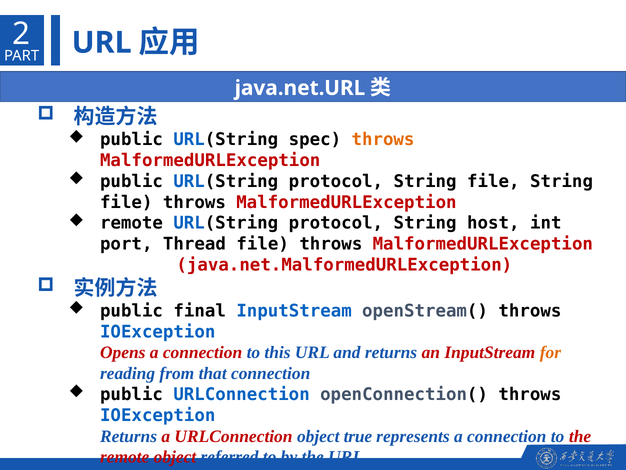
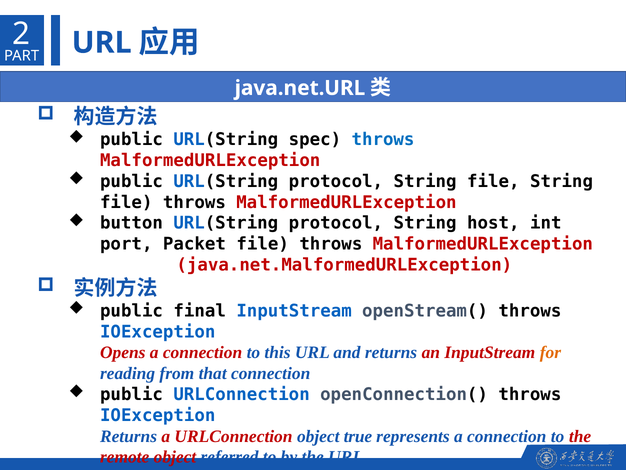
throws at (383, 139) colour: orange -> blue
remote at (131, 223): remote -> button
Thread: Thread -> Packet
